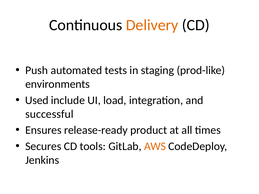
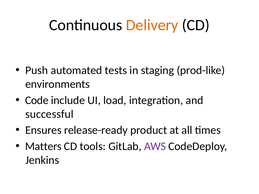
Used: Used -> Code
Secures: Secures -> Matters
AWS colour: orange -> purple
